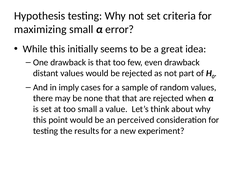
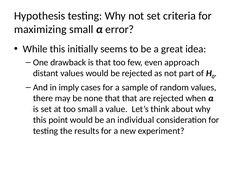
even drawback: drawback -> approach
perceived: perceived -> individual
